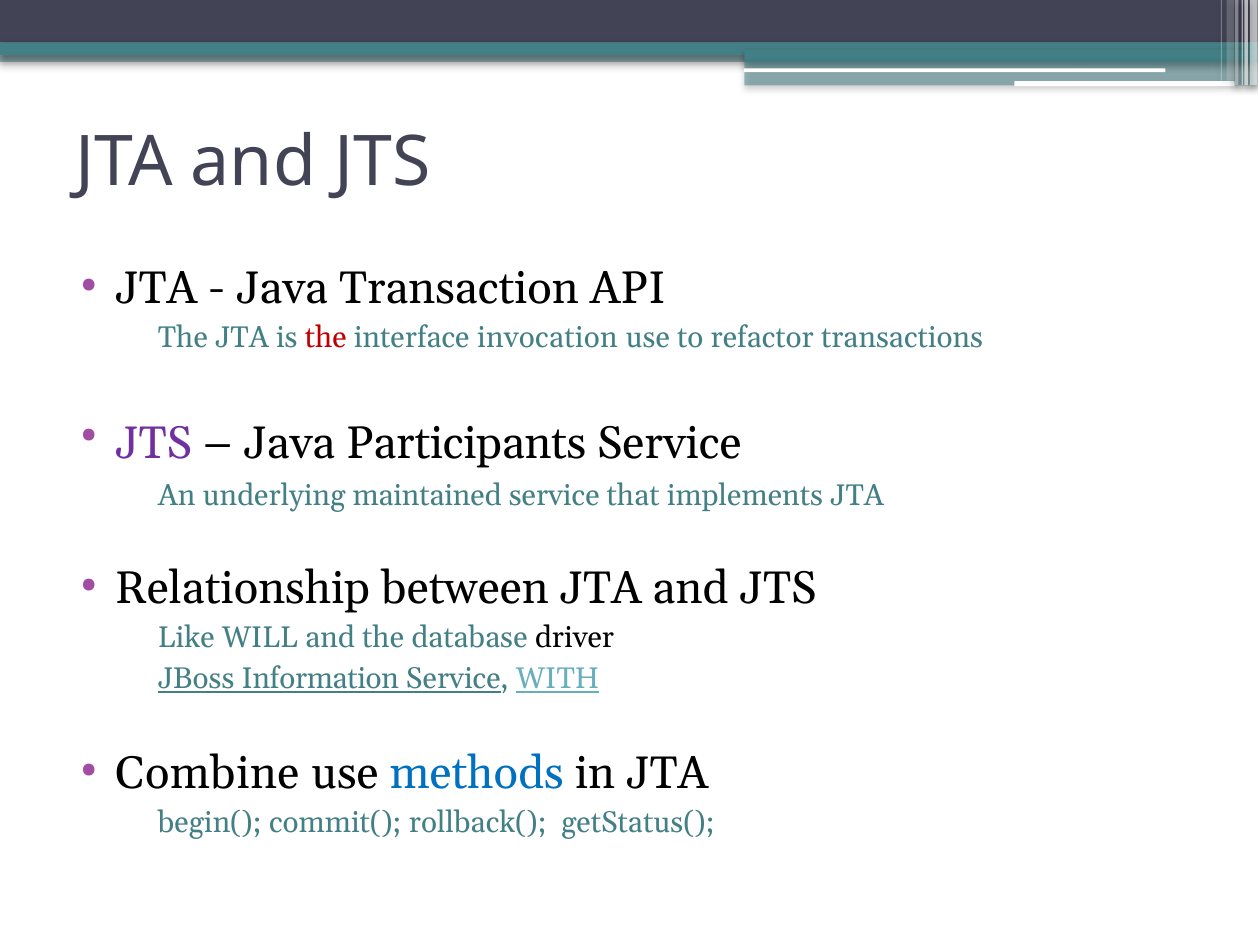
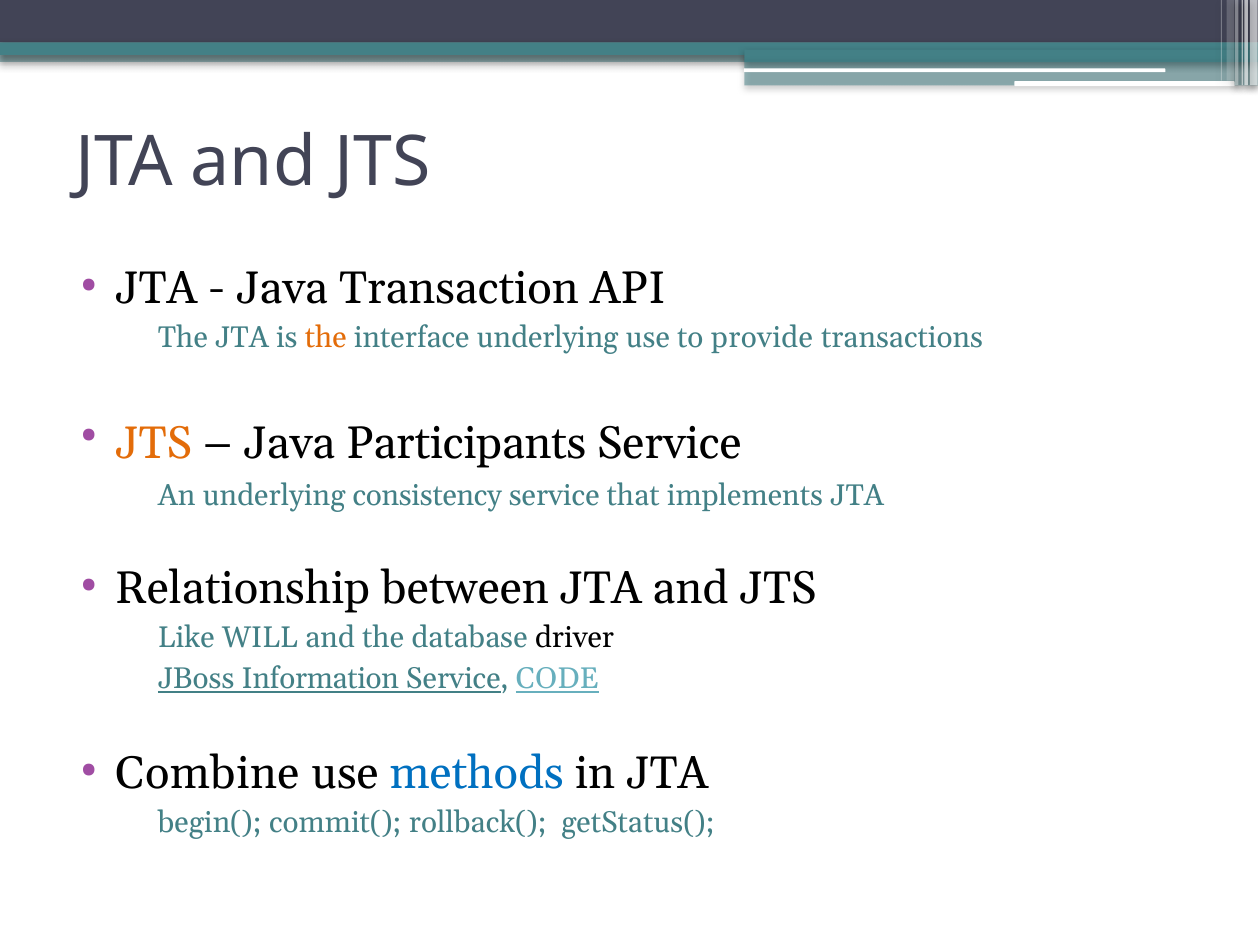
the at (326, 337) colour: red -> orange
interface invocation: invocation -> underlying
refactor: refactor -> provide
JTS at (154, 444) colour: purple -> orange
maintained: maintained -> consistency
WITH: WITH -> CODE
